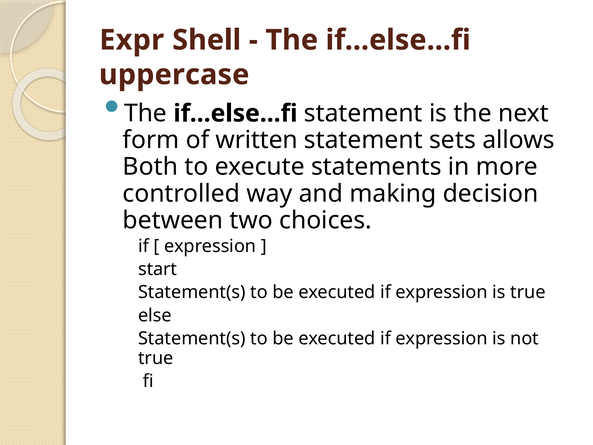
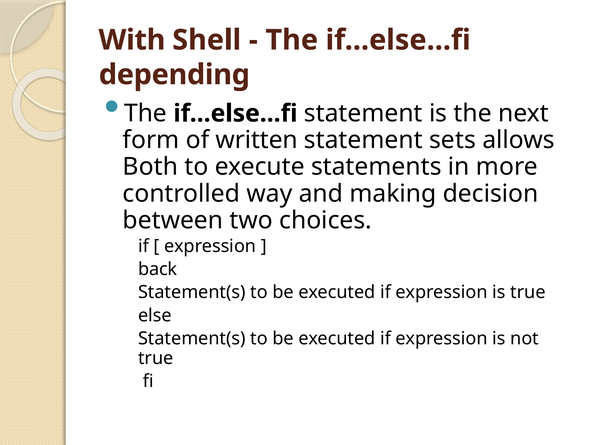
Expr: Expr -> With
uppercase: uppercase -> depending
start: start -> back
